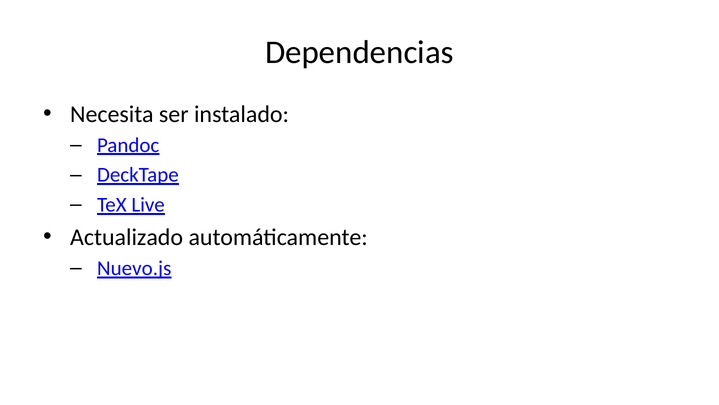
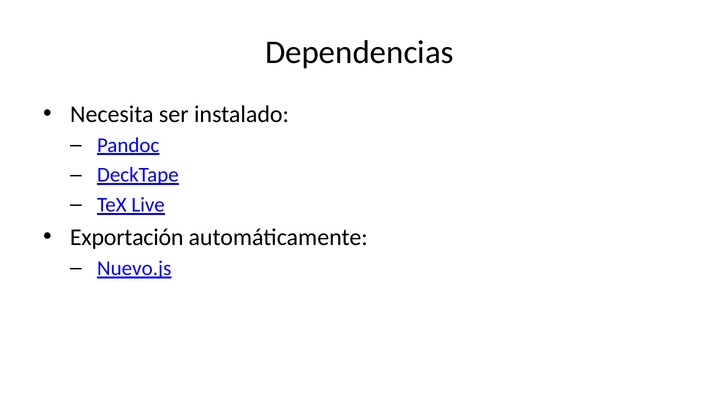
Actualizado: Actualizado -> Exportación
